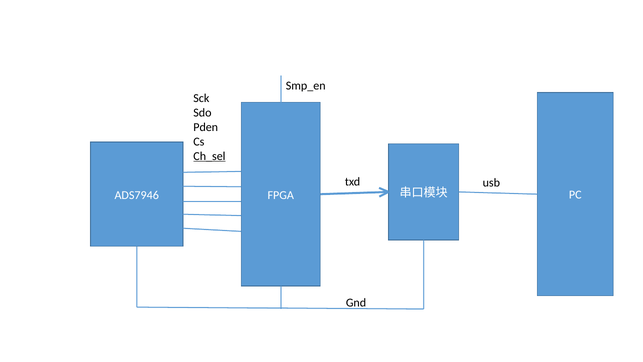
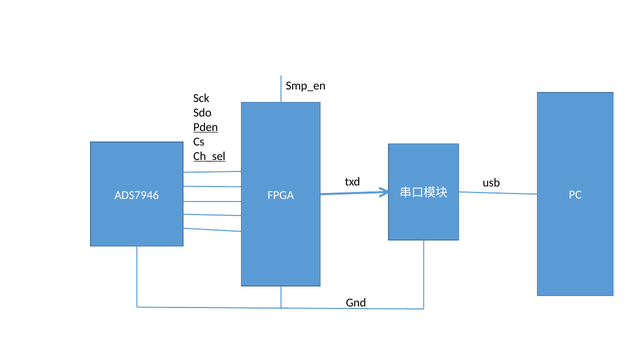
Pden underline: none -> present
